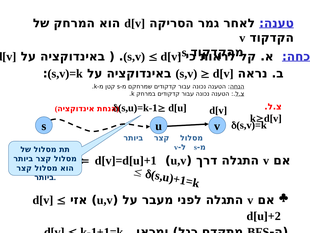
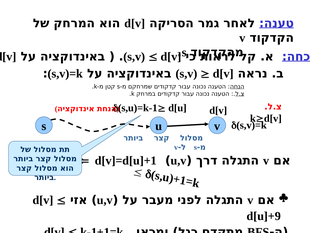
d[u]+2: d[u]+2 -> d[u]+9
